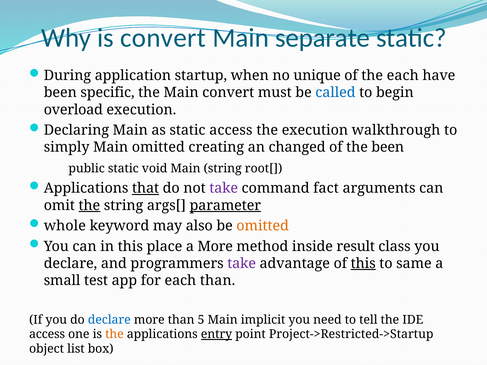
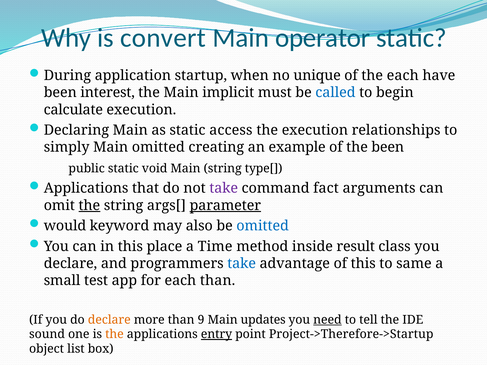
separate: separate -> operator
specific: specific -> interest
Main convert: convert -> implicit
overload: overload -> calculate
walkthrough: walkthrough -> relationships
changed: changed -> example
root[: root[ -> type[
that underline: present -> none
whole: whole -> would
omitted at (263, 226) colour: orange -> blue
a More: More -> Time
take at (242, 264) colour: purple -> blue
this at (363, 264) underline: present -> none
declare at (109, 320) colour: blue -> orange
5: 5 -> 9
implicit: implicit -> updates
need underline: none -> present
access at (47, 335): access -> sound
Project->Restricted->Startup: Project->Restricted->Startup -> Project->Therefore->Startup
